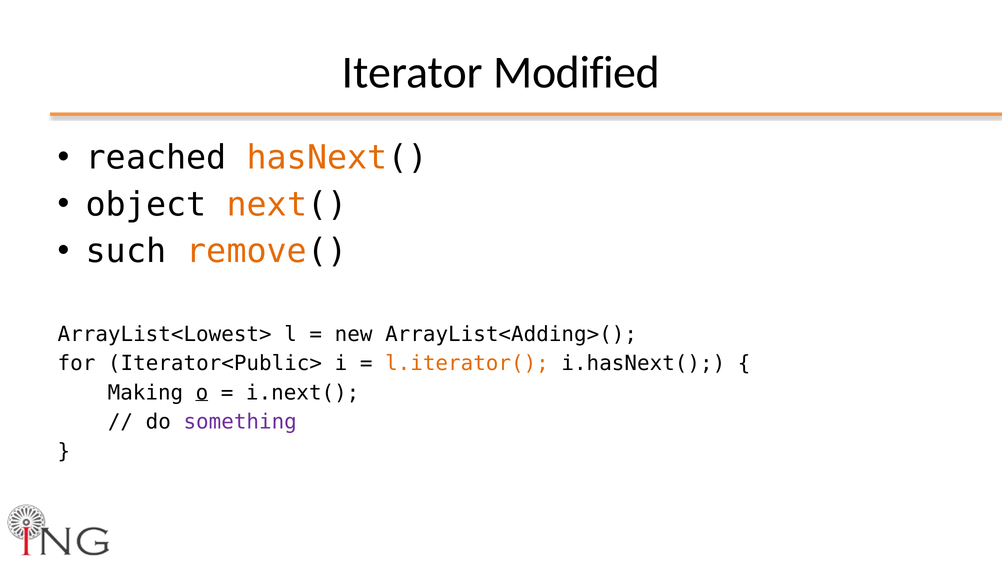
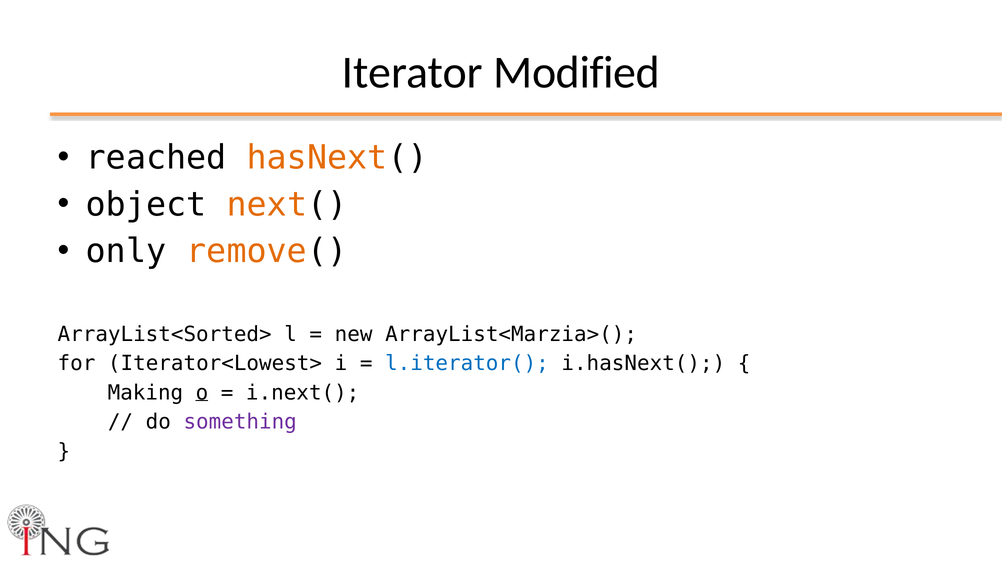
such: such -> only
ArrayList<Lowest>: ArrayList<Lowest> -> ArrayList<Sorted>
ArrayList<Adding>(: ArrayList<Adding>( -> ArrayList<Marzia>(
Iterator<Public>: Iterator<Public> -> Iterator<Lowest>
l.iterator( colour: orange -> blue
